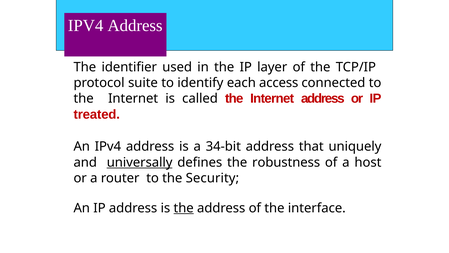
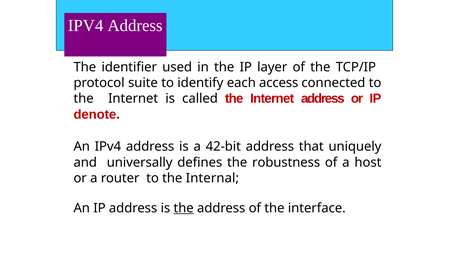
treated: treated -> denote
34-bit: 34-bit -> 42-bit
universally underline: present -> none
Security: Security -> Internal
